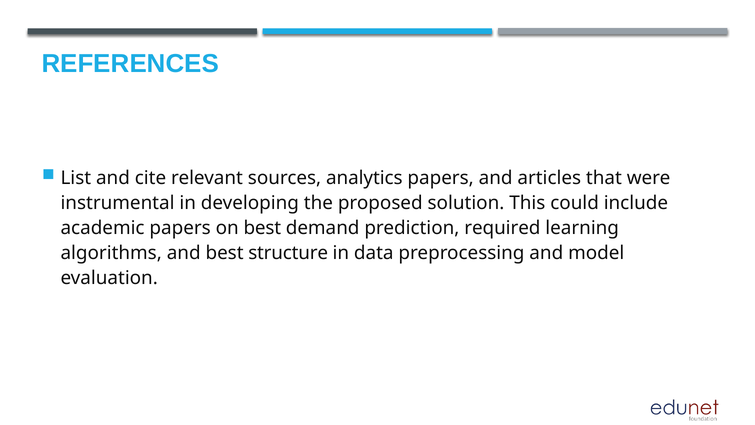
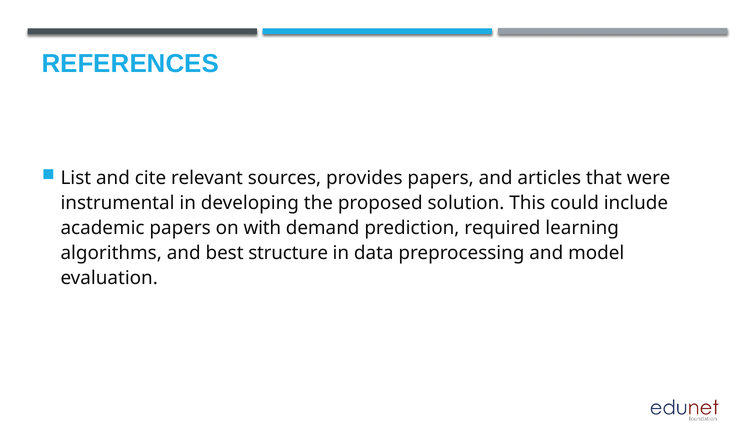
analytics: analytics -> provides
on best: best -> with
